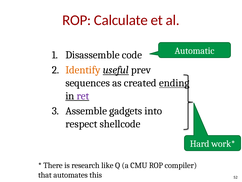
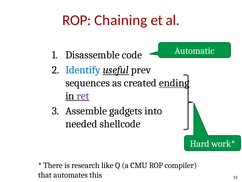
Calculate: Calculate -> Chaining
Identify colour: orange -> blue
respect: respect -> needed
